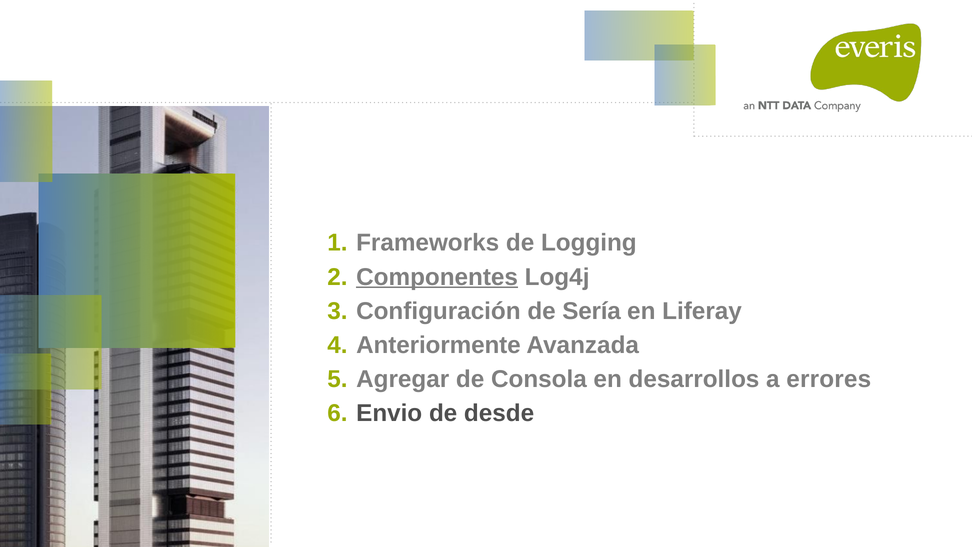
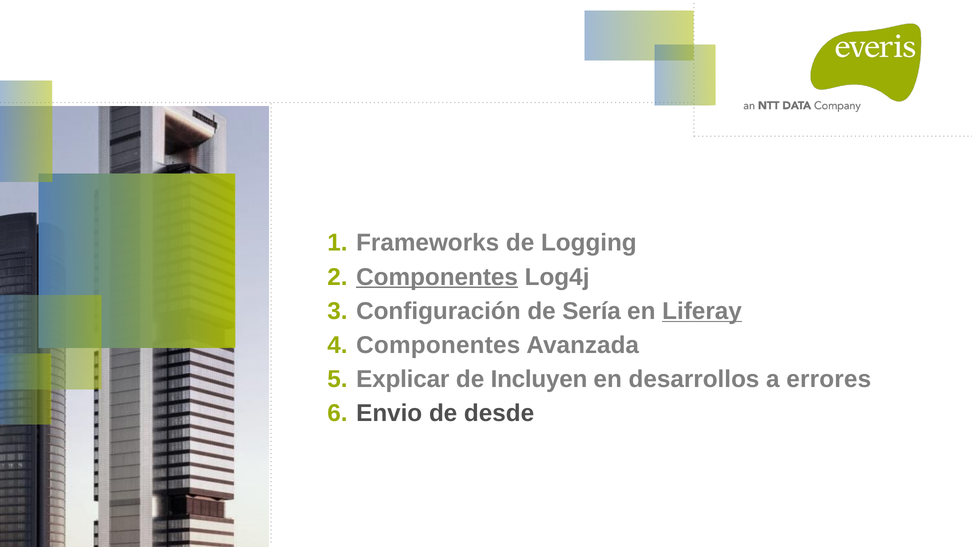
Liferay underline: none -> present
Anteriormente at (438, 345): Anteriormente -> Componentes
Agregar: Agregar -> Explicar
Consola: Consola -> Incluyen
